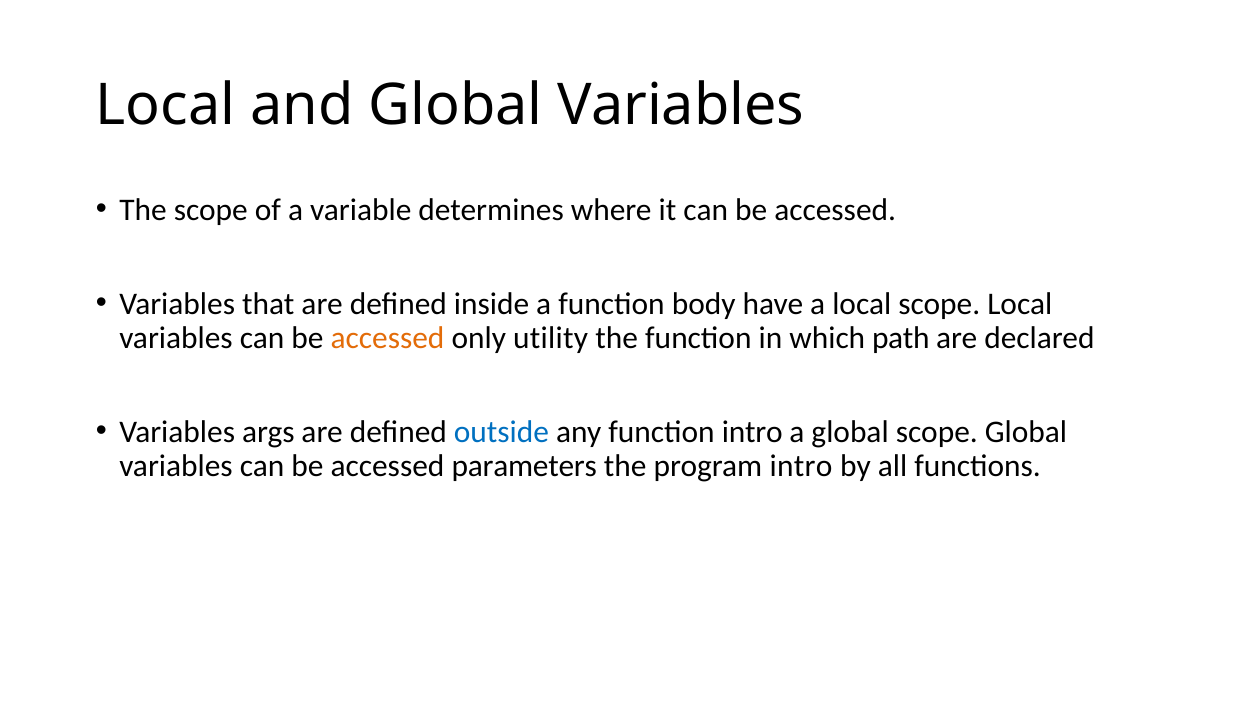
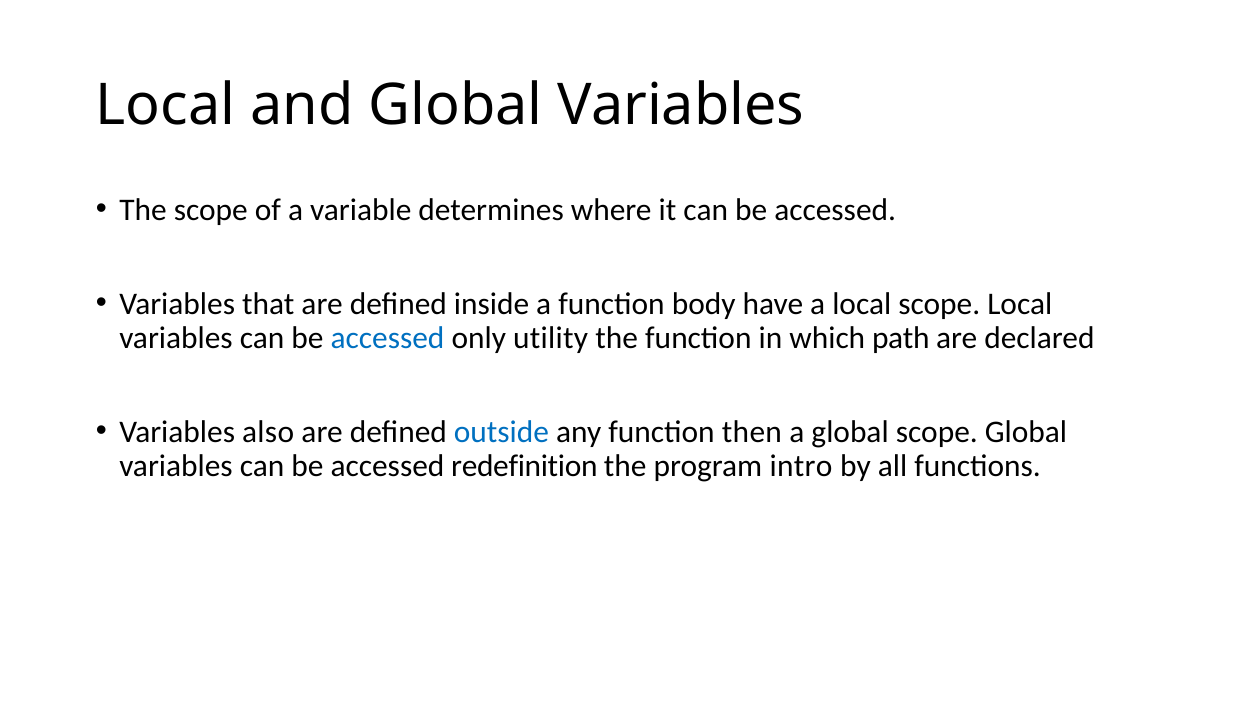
accessed at (388, 337) colour: orange -> blue
args: args -> also
function intro: intro -> then
parameters: parameters -> redefinition
